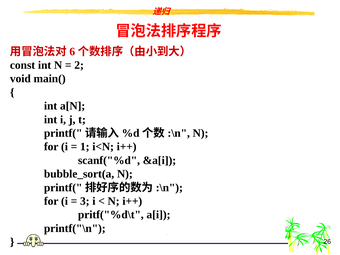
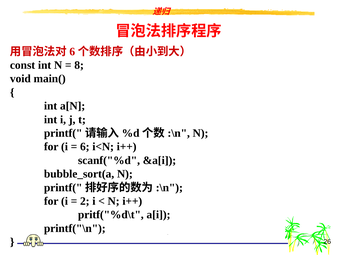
2: 2 -> 8
1: 1 -> 6
3: 3 -> 2
